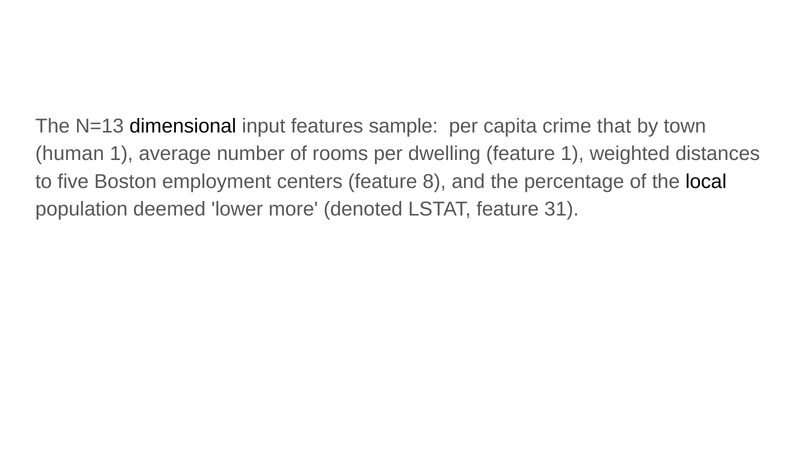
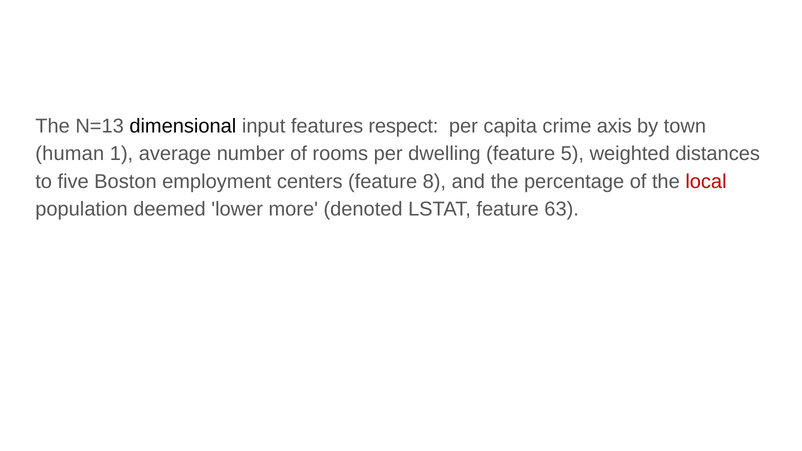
sample: sample -> respect
that: that -> axis
feature 1: 1 -> 5
local colour: black -> red
31: 31 -> 63
